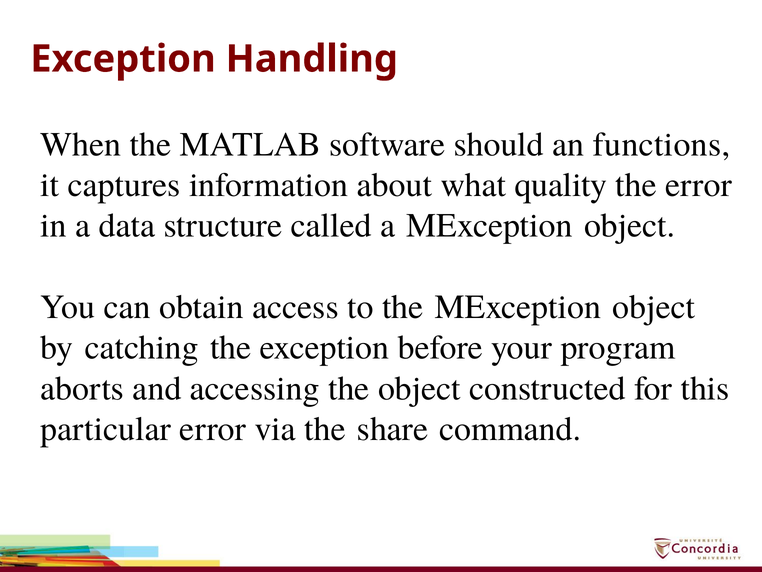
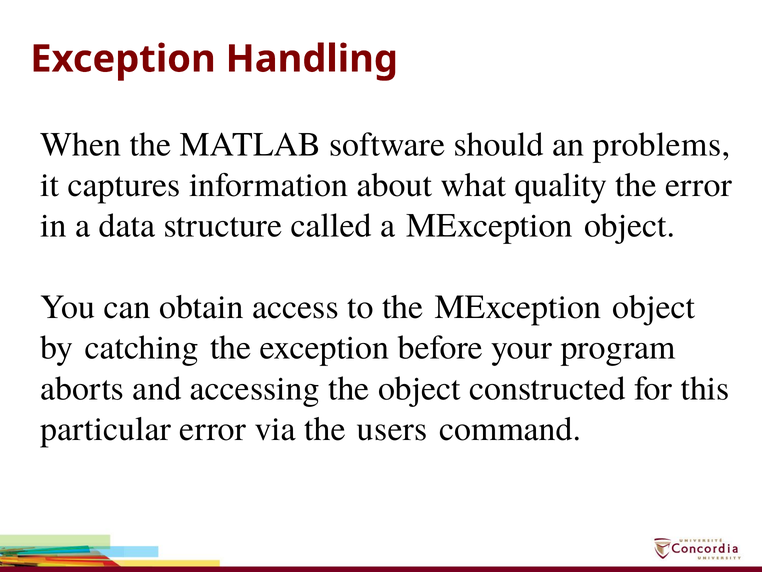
functions: functions -> problems
share: share -> users
